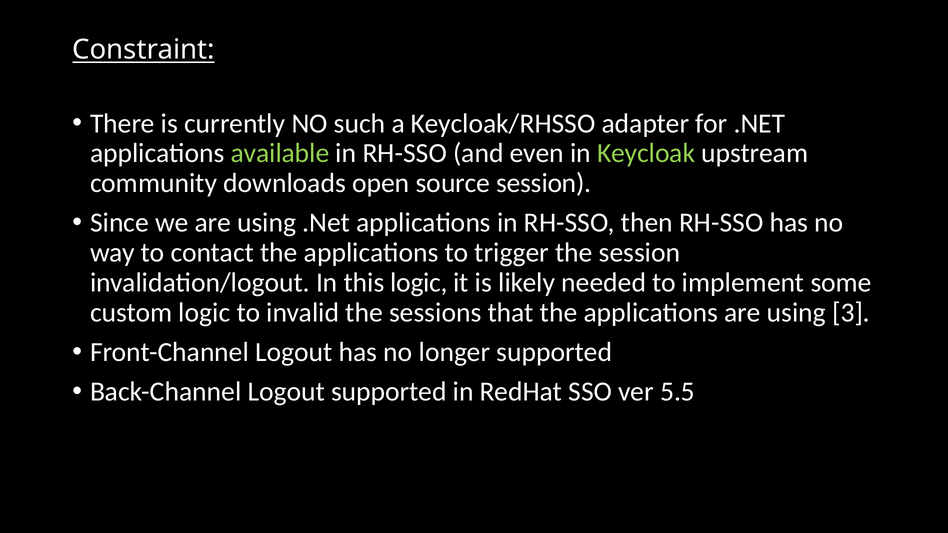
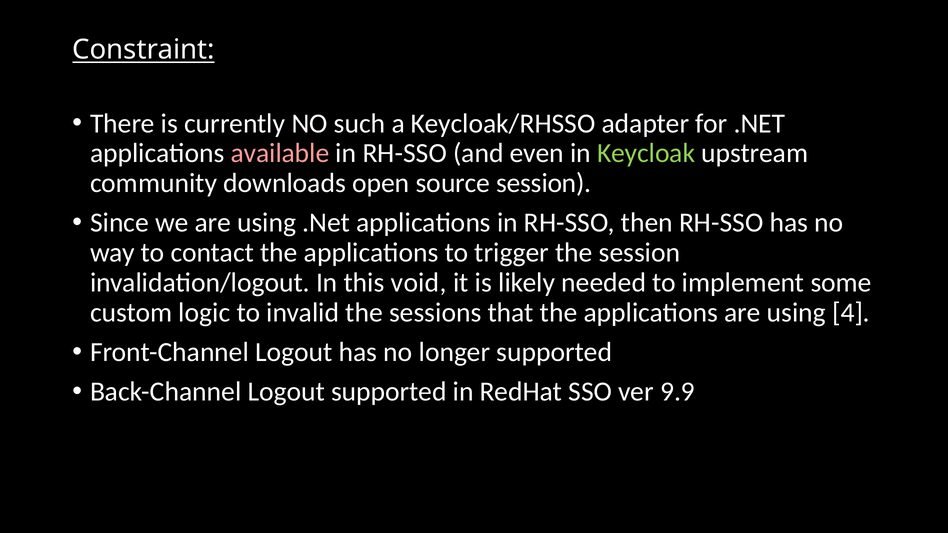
available colour: light green -> pink
this logic: logic -> void
3: 3 -> 4
5.5: 5.5 -> 9.9
